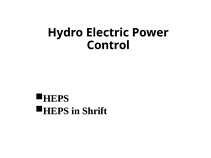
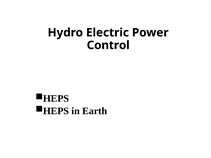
Shrift: Shrift -> Earth
